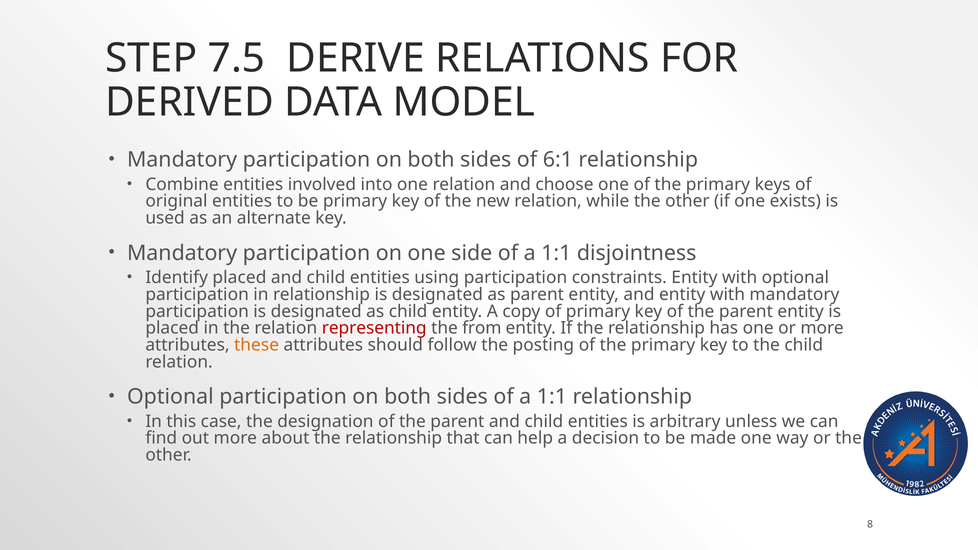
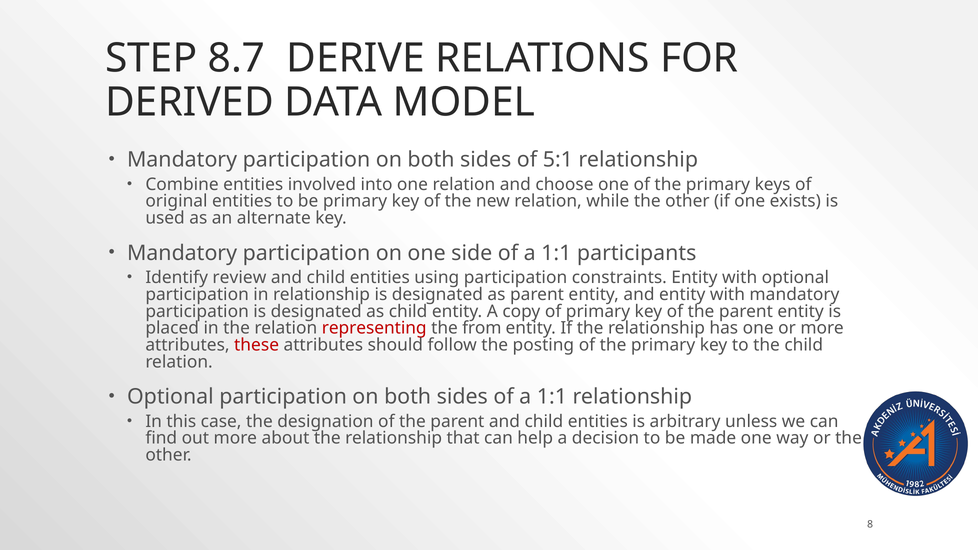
7.5: 7.5 -> 8.7
6:1: 6:1 -> 5:1
disjointness: disjointness -> participants
Identify placed: placed -> review
these colour: orange -> red
